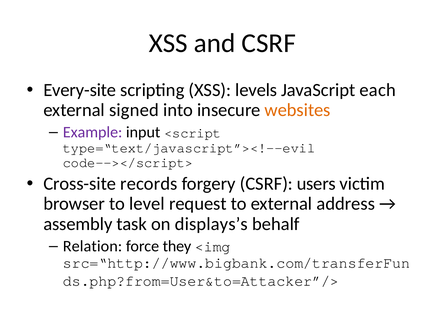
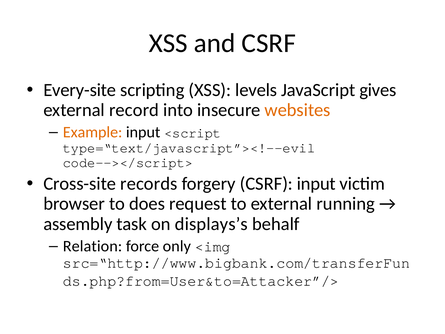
each: each -> gives
signed: signed -> record
Example colour: purple -> orange
CSRF users: users -> input
level: level -> does
address: address -> running
they: they -> only
